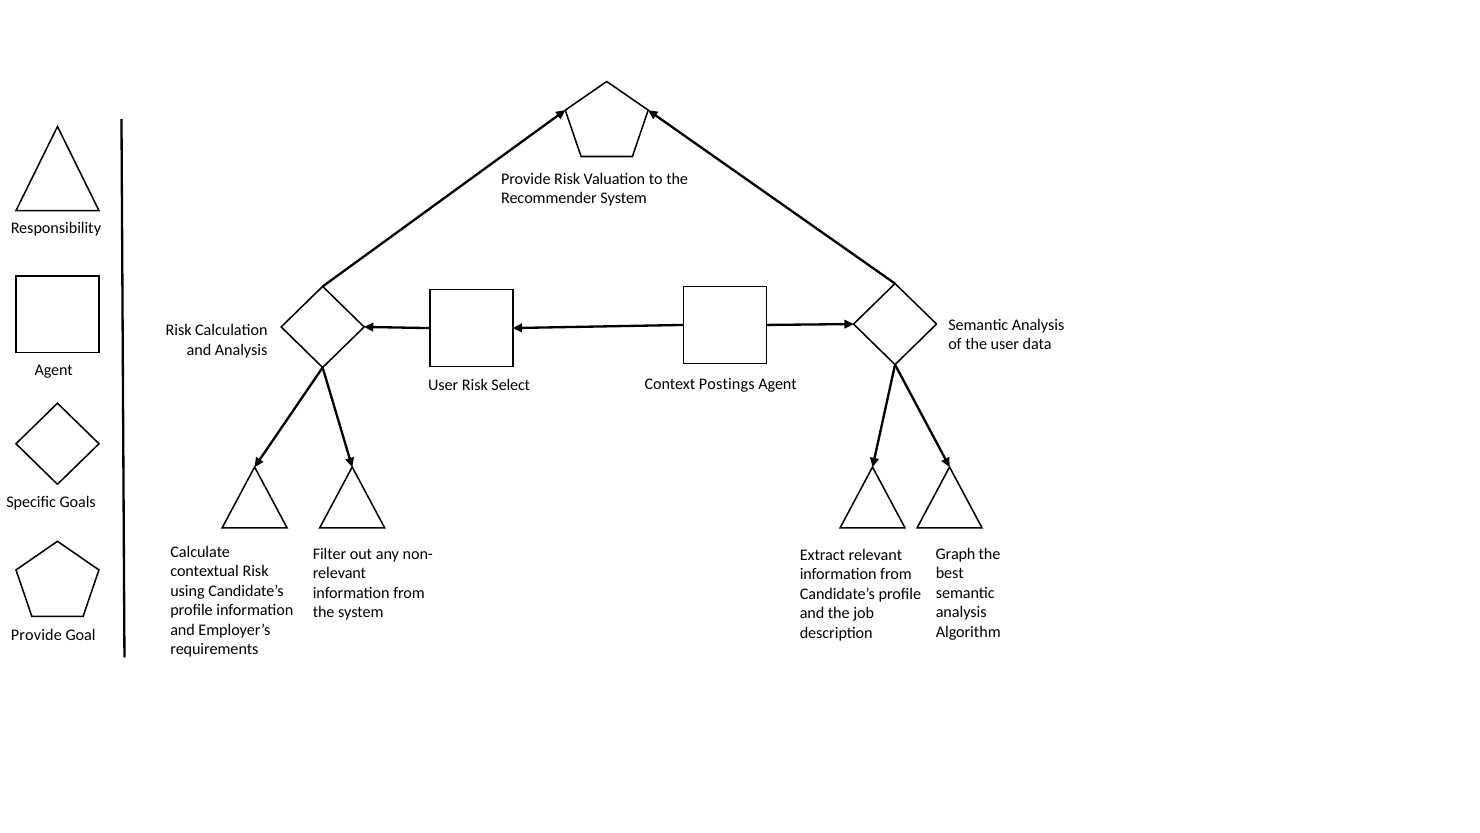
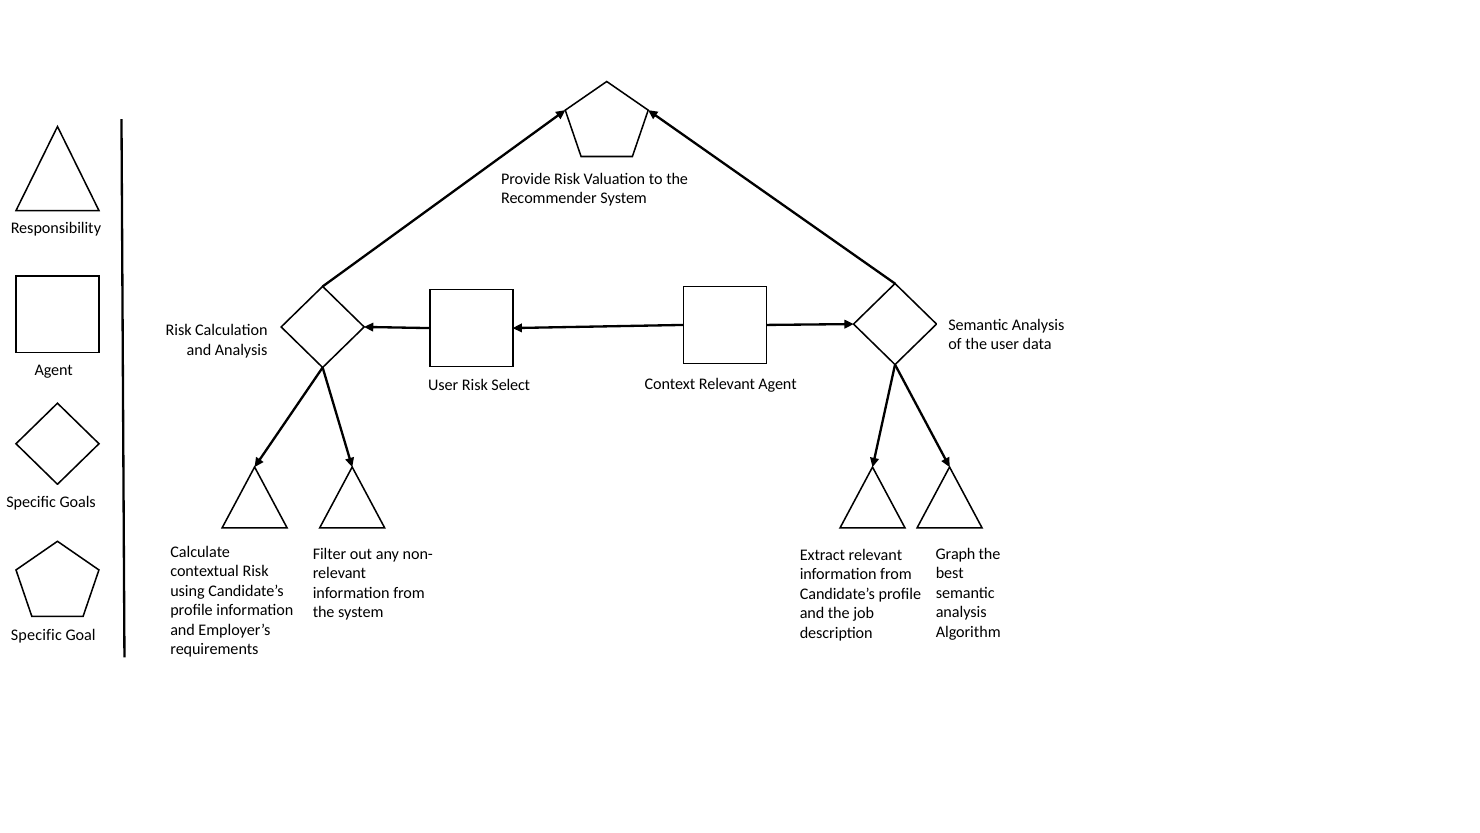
Context Postings: Postings -> Relevant
Provide at (36, 635): Provide -> Specific
